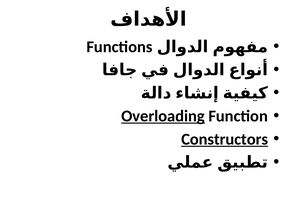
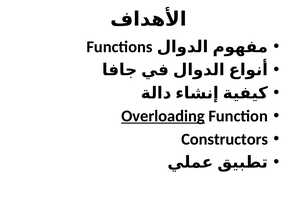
Constructors underline: present -> none
